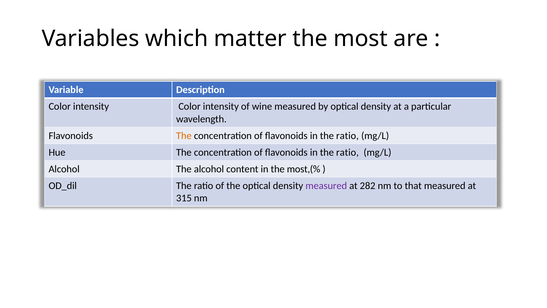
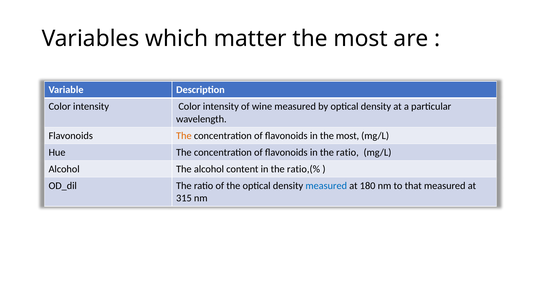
ratio at (347, 136): ratio -> most
most,(%: most,(% -> ratio,(%
measured at (326, 185) colour: purple -> blue
282: 282 -> 180
